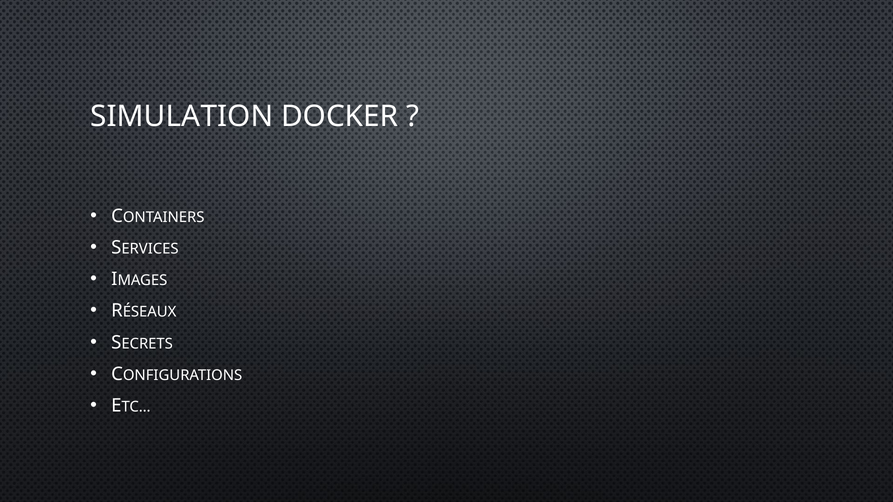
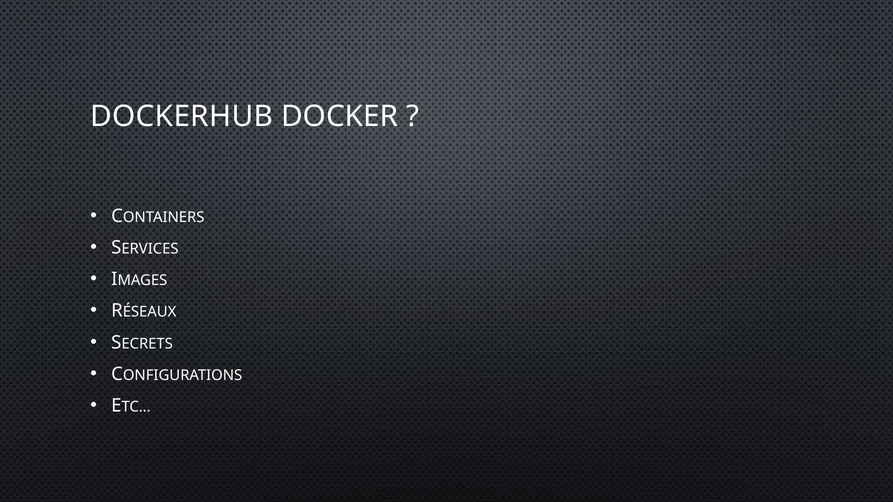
SIMULATION: SIMULATION -> DOCKERHUB
